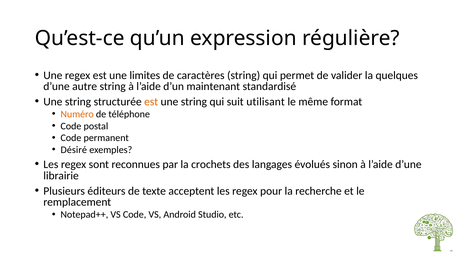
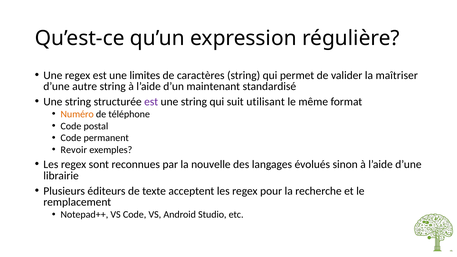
quelques: quelques -> maîtriser
est at (151, 102) colour: orange -> purple
Désiré: Désiré -> Revoir
crochets: crochets -> nouvelle
